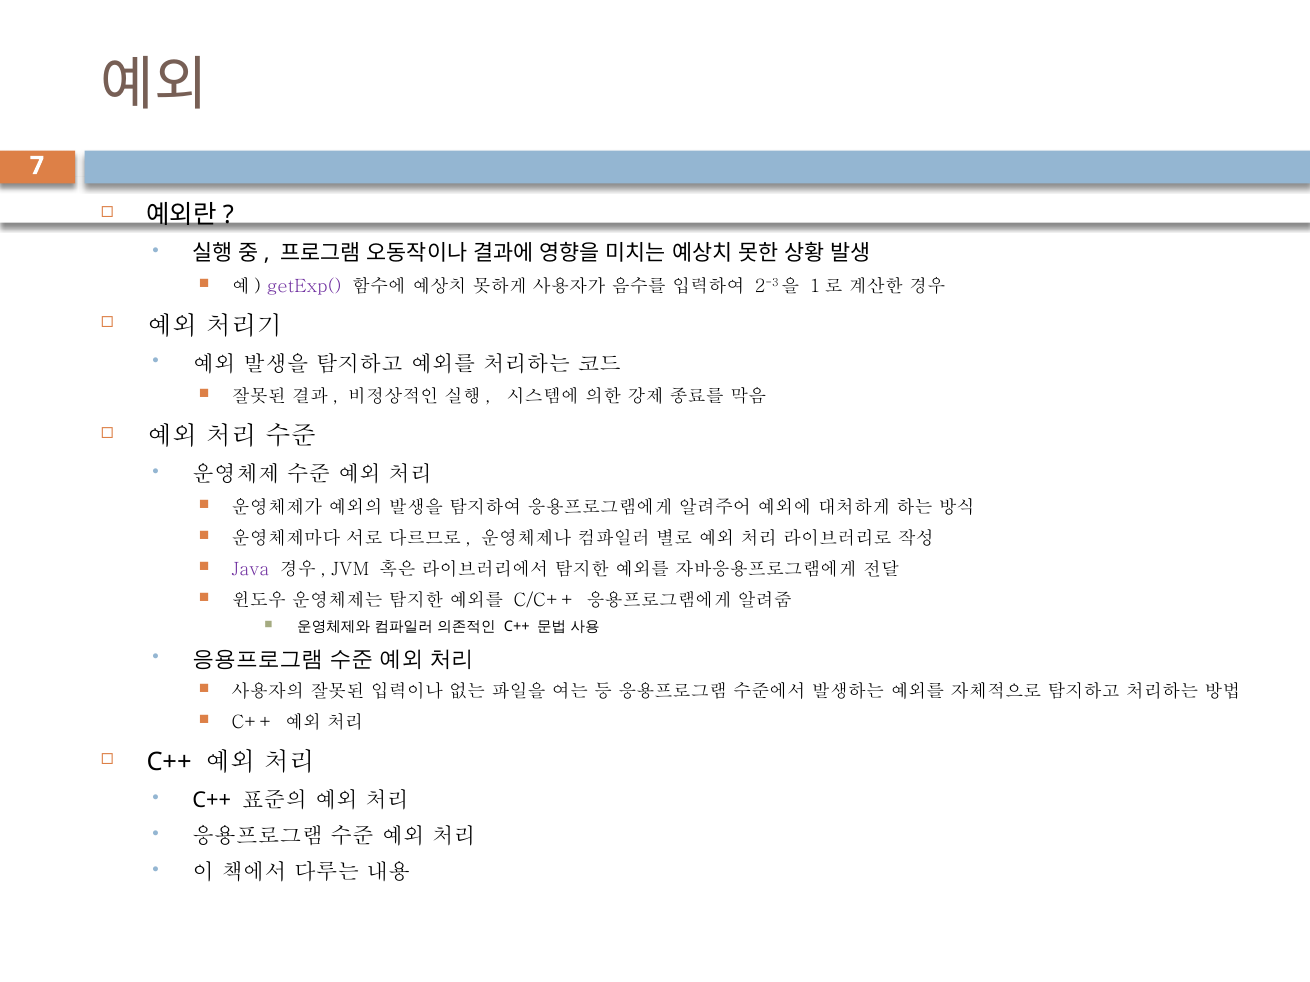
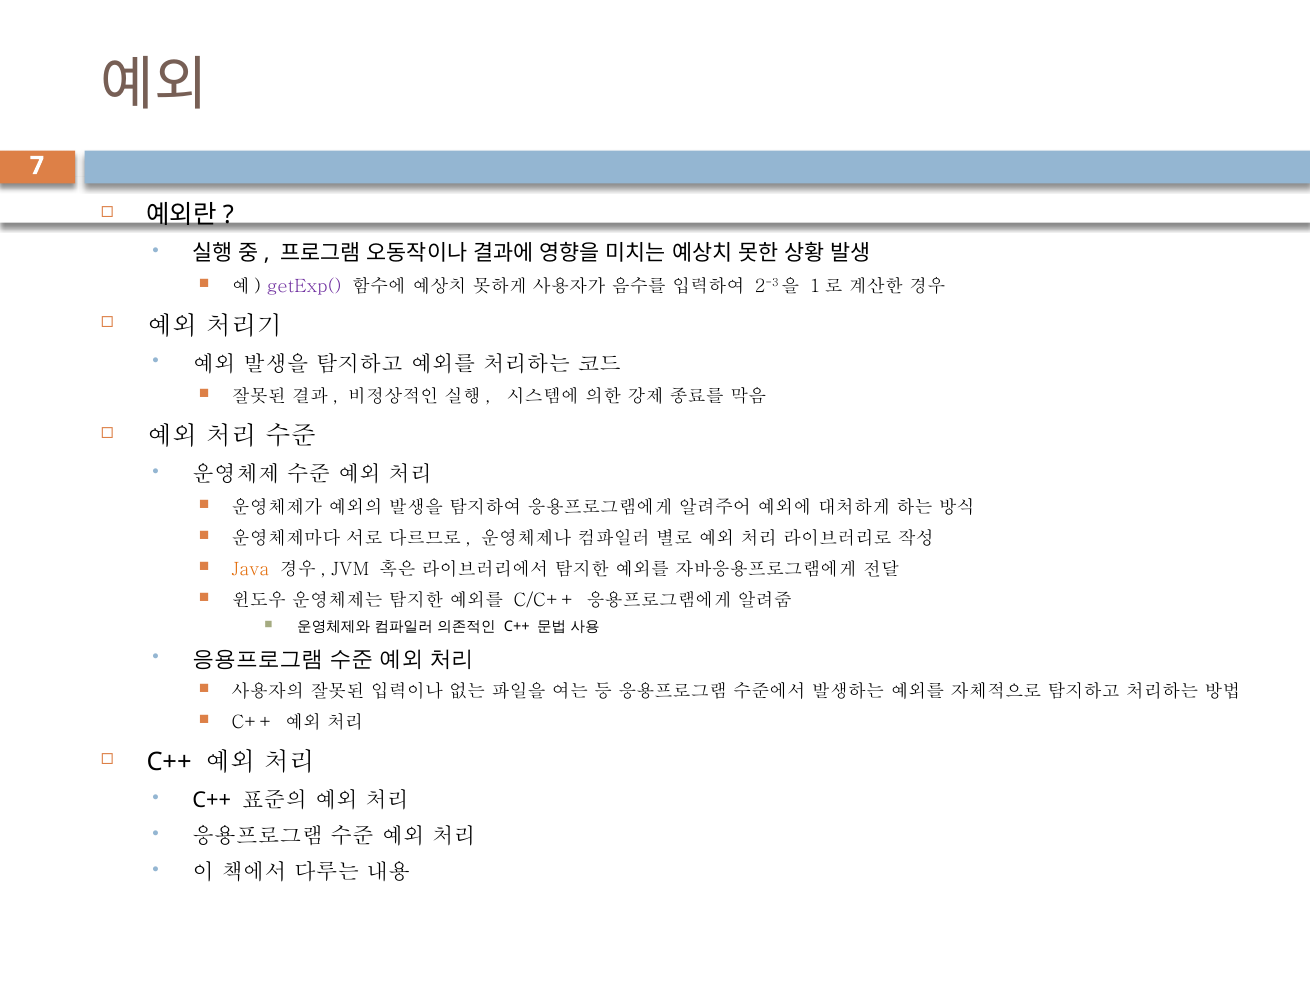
Java colour: purple -> orange
